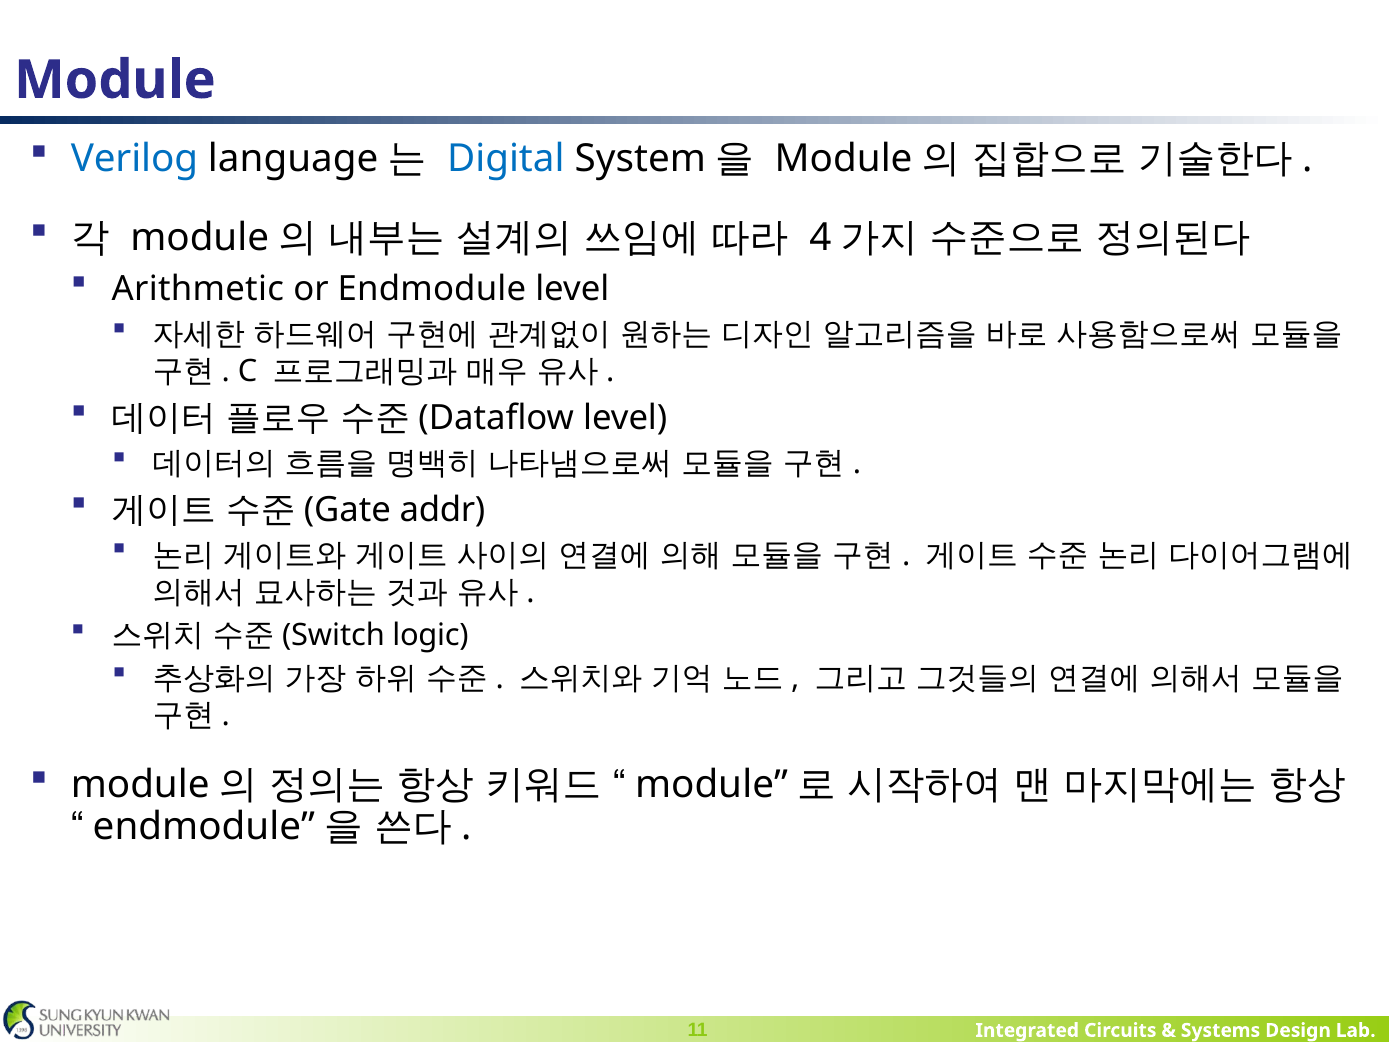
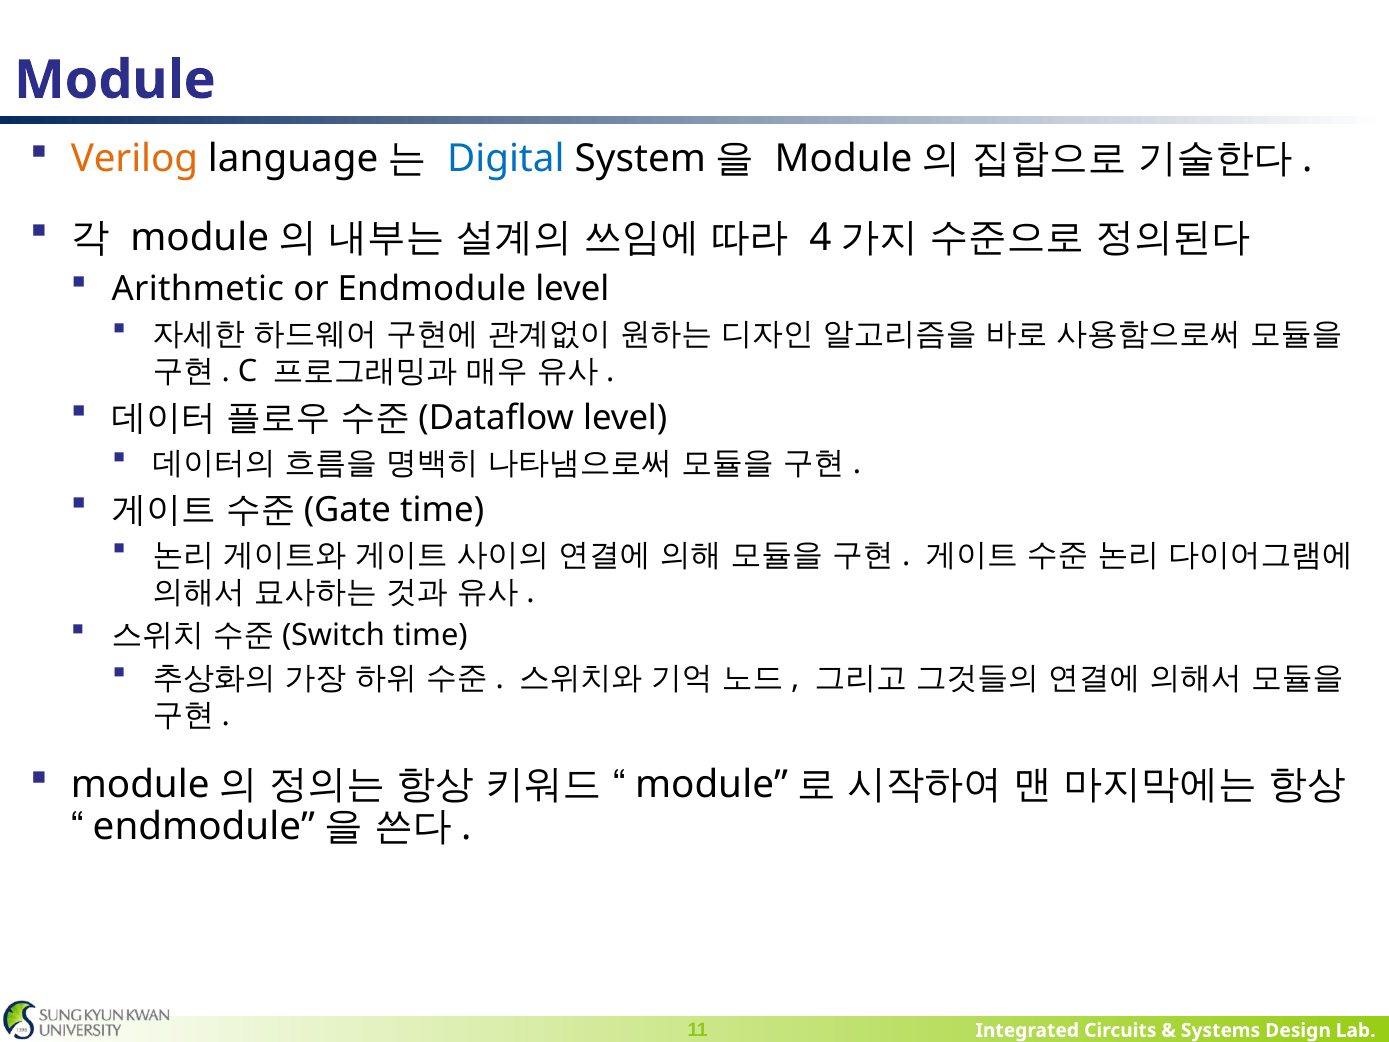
Verilog colour: blue -> orange
addr at (442, 509): addr -> time
logic at (431, 635): logic -> time
